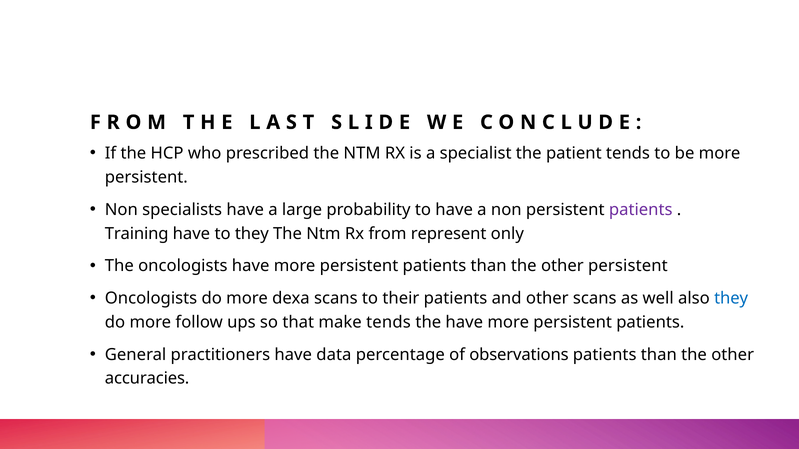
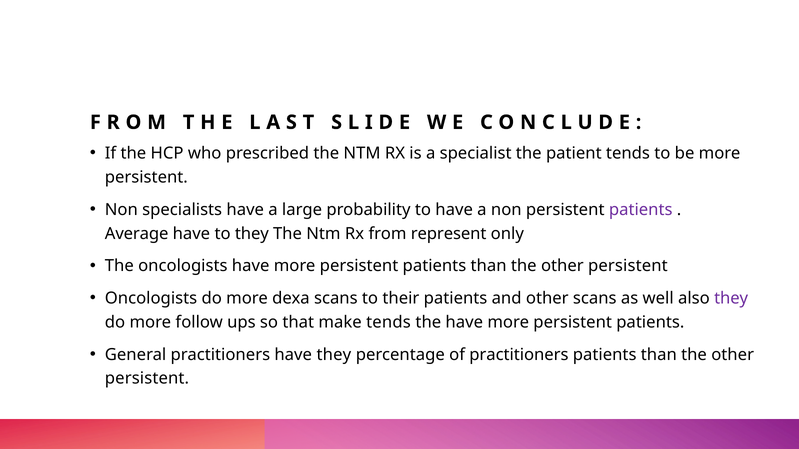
Training: Training -> Average
they at (731, 299) colour: blue -> purple
have data: data -> they
of observations: observations -> practitioners
accuracies at (147, 379): accuracies -> persistent
